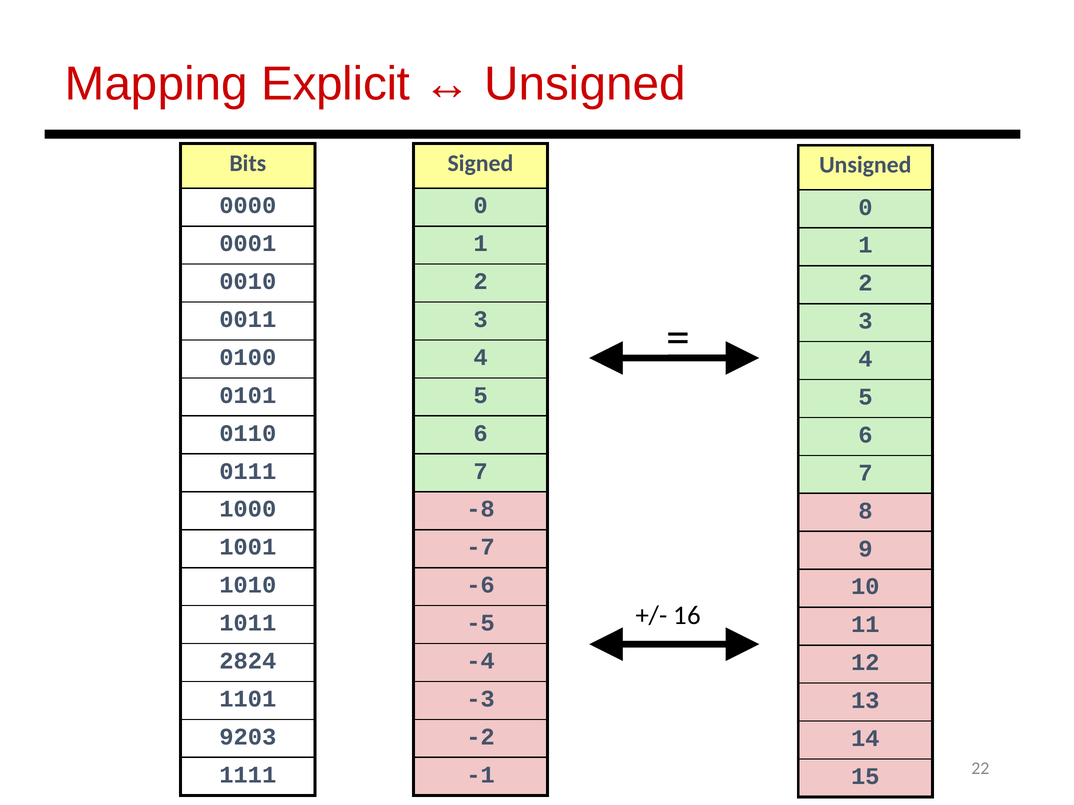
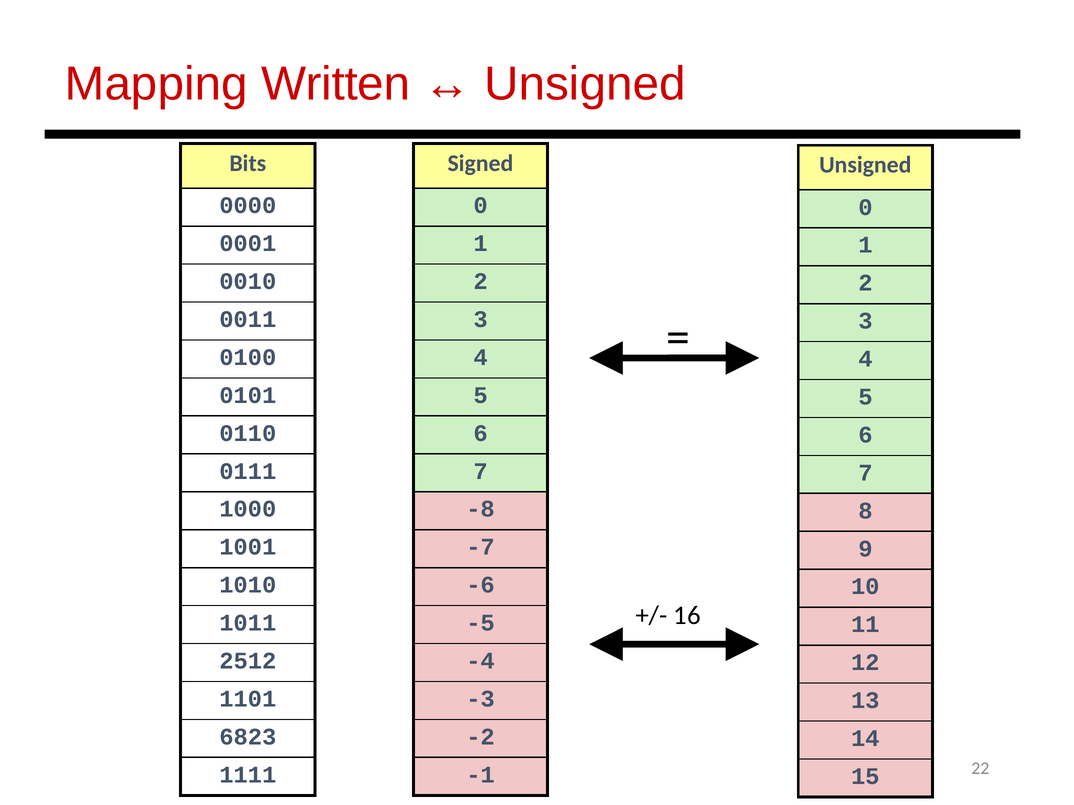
Explicit: Explicit -> Written
2824: 2824 -> 2512
9203: 9203 -> 6823
